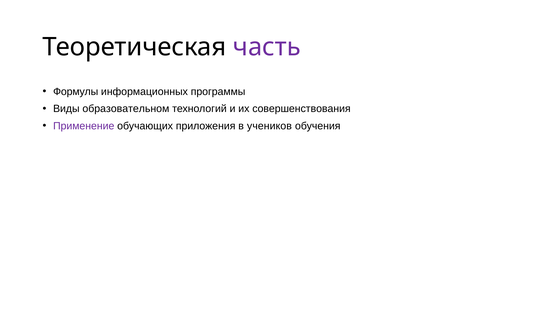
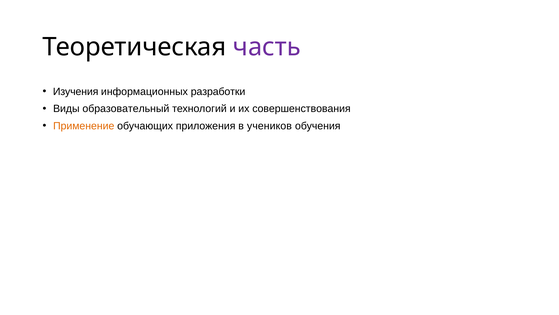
Формулы: Формулы -> Изучения
программы: программы -> разработки
образовательном: образовательном -> образовательный
Применение colour: purple -> orange
